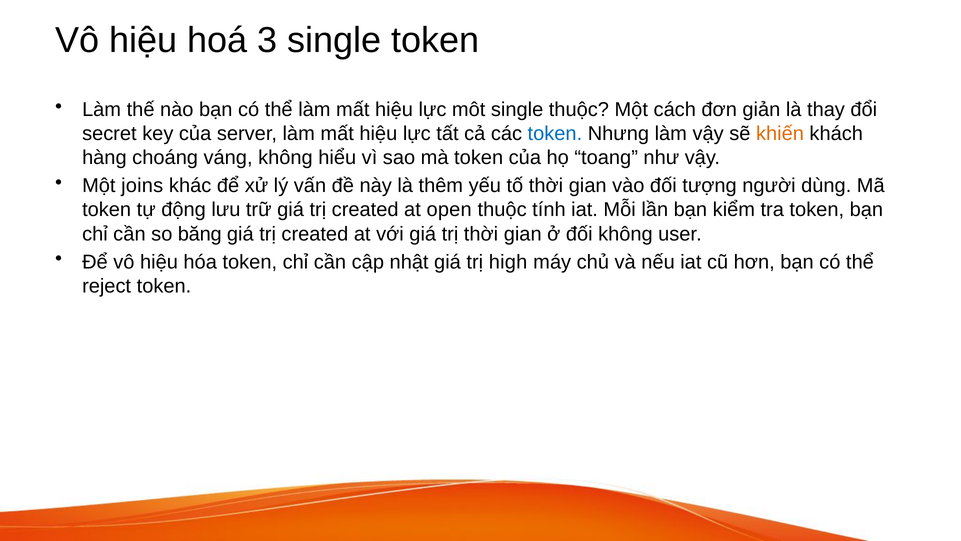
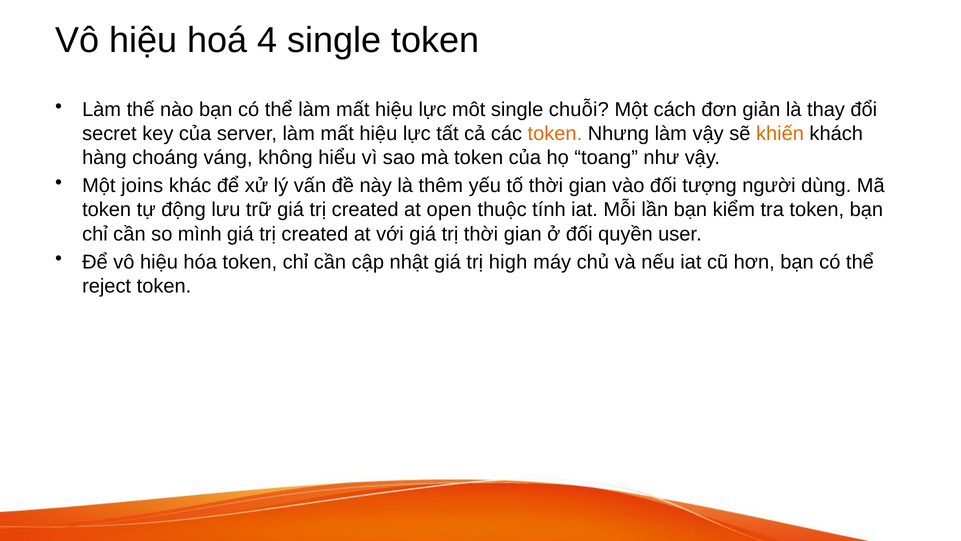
3: 3 -> 4
single thuộc: thuộc -> chuỗi
token at (555, 134) colour: blue -> orange
băng: băng -> mình
đối không: không -> quyền
